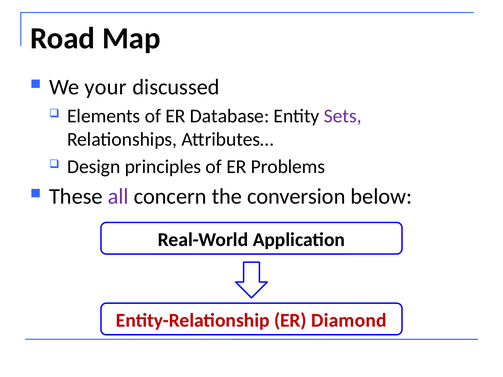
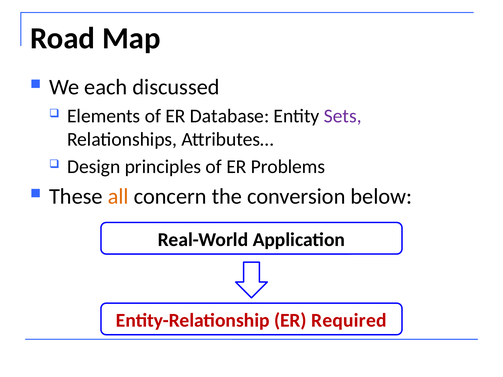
your: your -> each
all colour: purple -> orange
Diamond: Diamond -> Required
